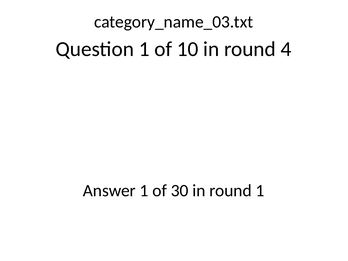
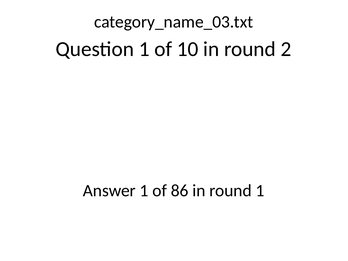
4: 4 -> 2
30: 30 -> 86
